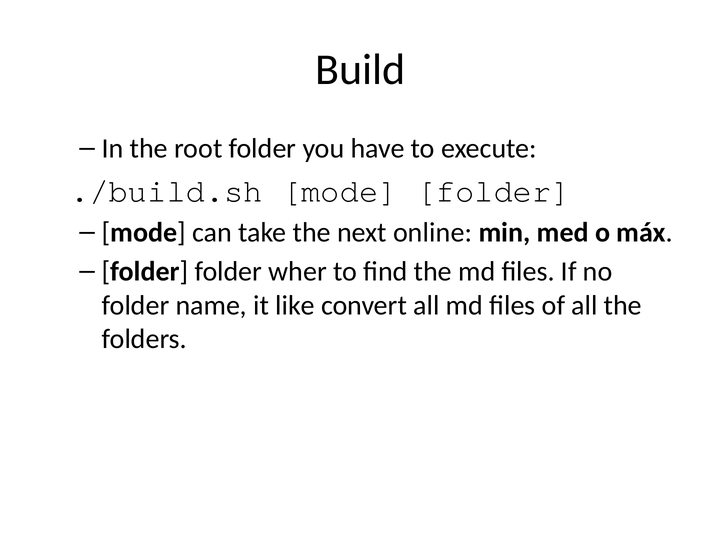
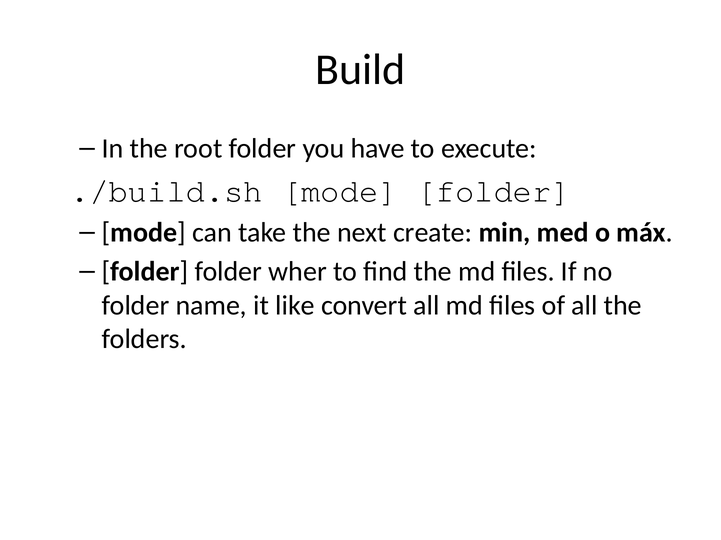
online: online -> create
